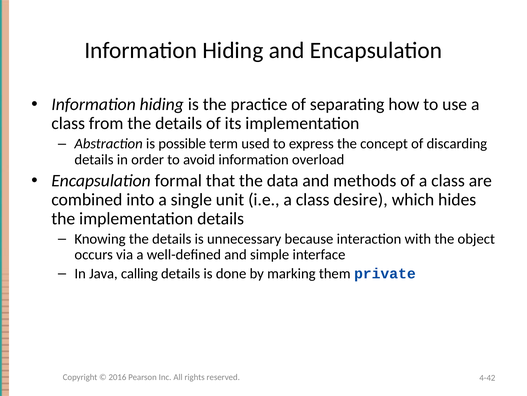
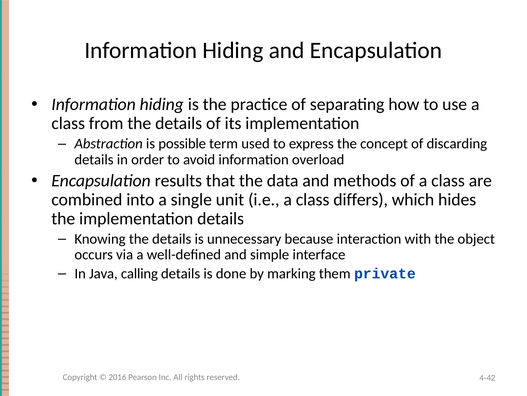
formal: formal -> results
desire: desire -> differs
